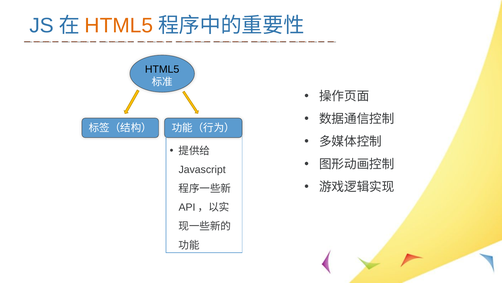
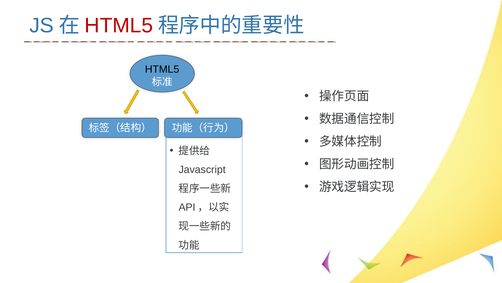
HTML5 at (119, 26) colour: orange -> red
